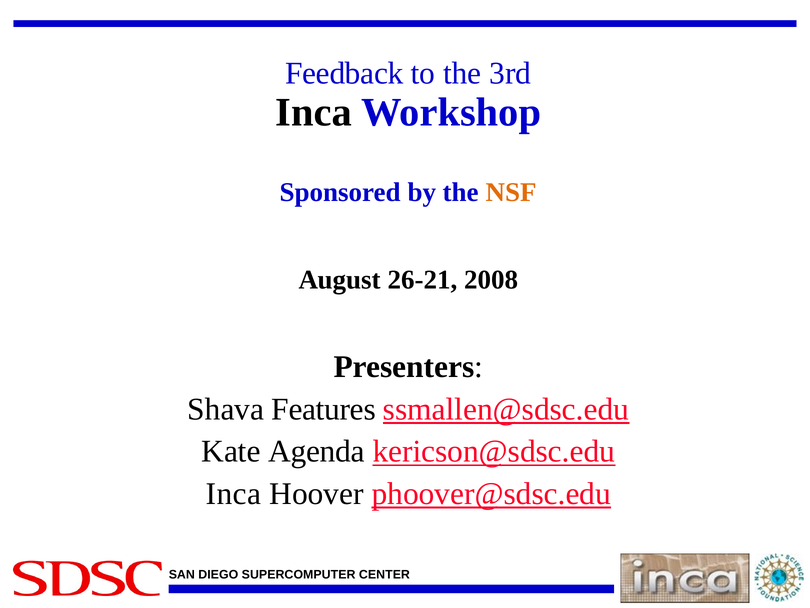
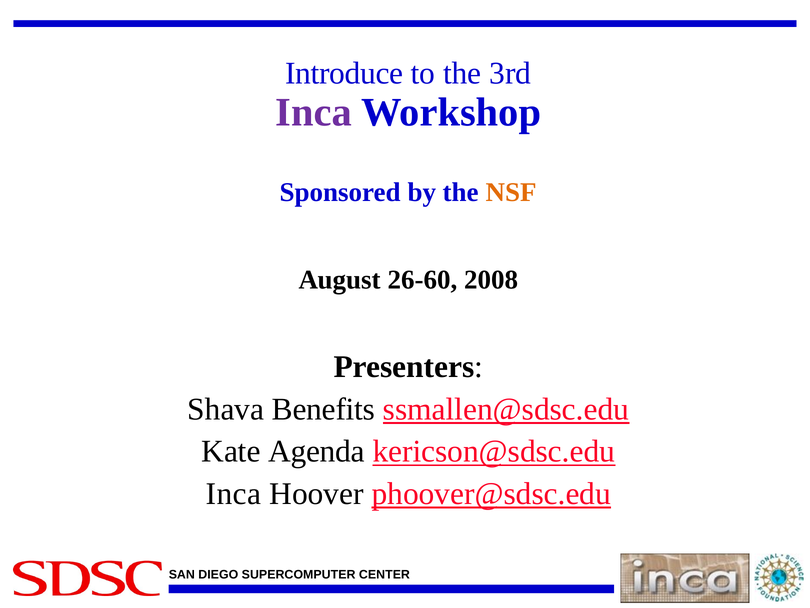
Feedback: Feedback -> Introduce
Inca at (314, 112) colour: black -> purple
26-21: 26-21 -> 26-60
Features: Features -> Benefits
